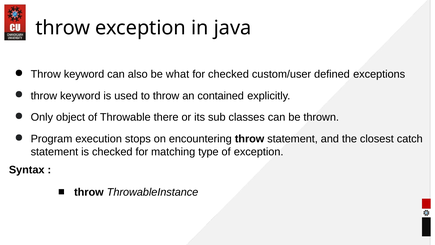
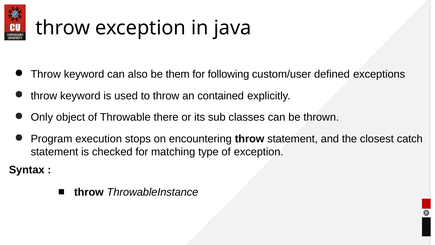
what: what -> them
for checked: checked -> following
